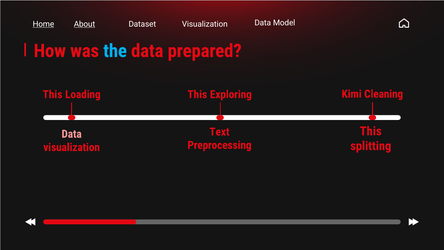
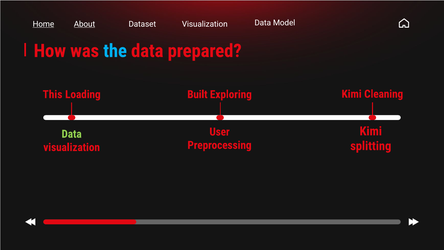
Loading This: This -> Built
This at (371, 131): This -> Kimi
Text: Text -> User
Data at (72, 134) colour: pink -> light green
